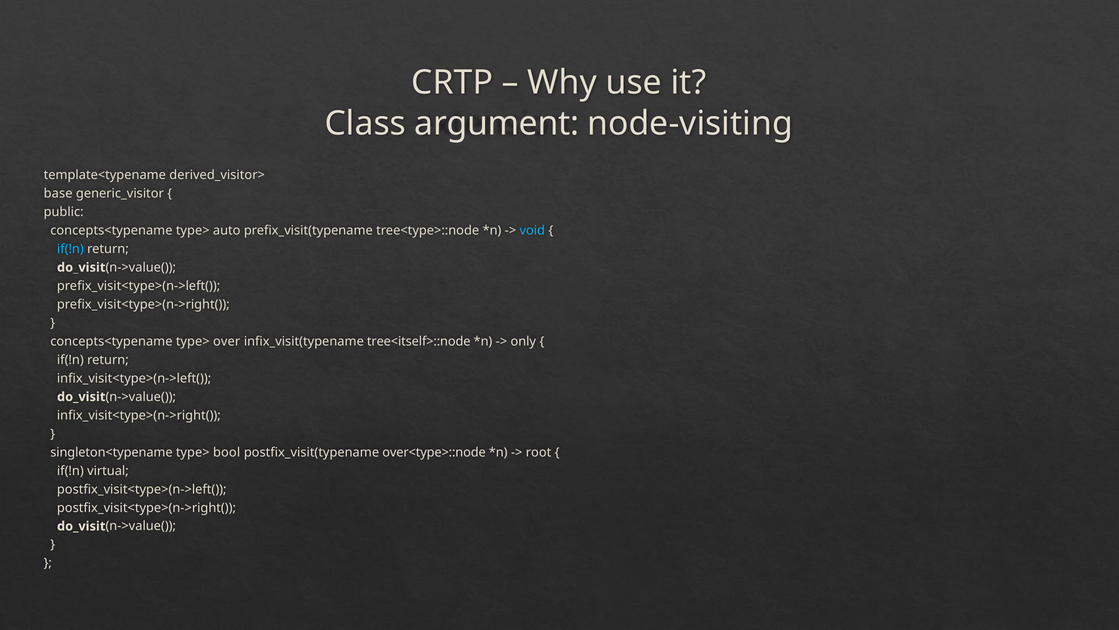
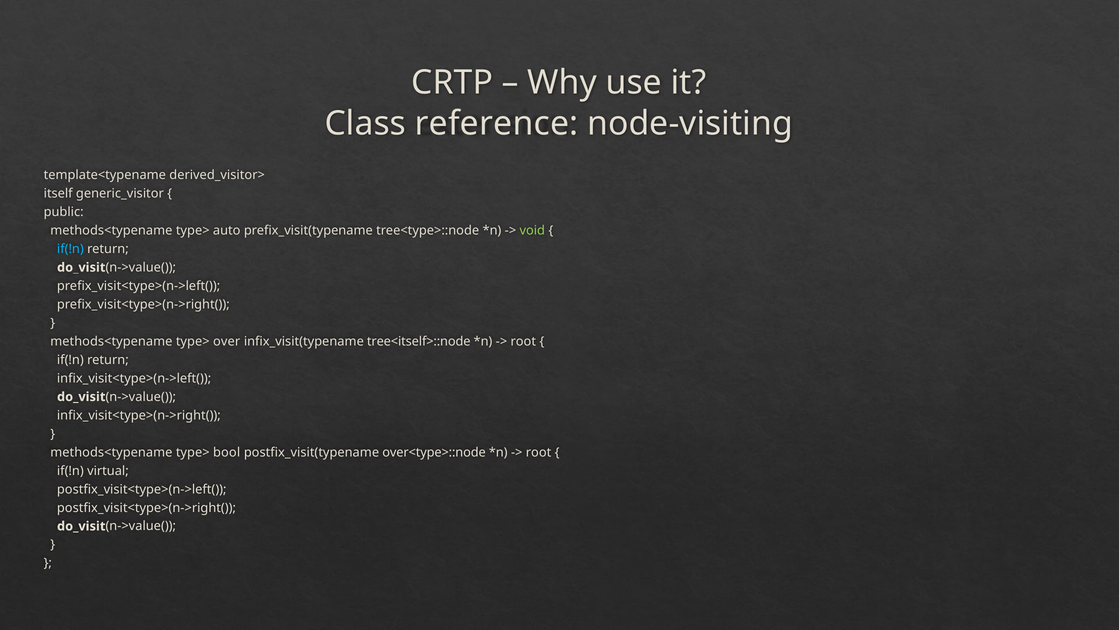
argument: argument -> reference
base: base -> itself
concepts<typename at (111, 230): concepts<typename -> methods<typename
void colour: light blue -> light green
concepts<typename at (111, 341): concepts<typename -> methods<typename
only at (523, 341): only -> root
singleton<typename at (111, 452): singleton<typename -> methods<typename
